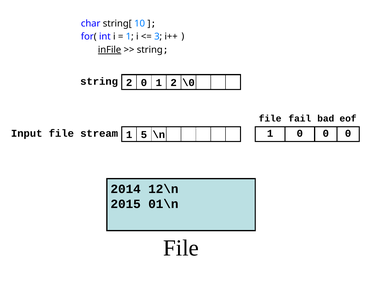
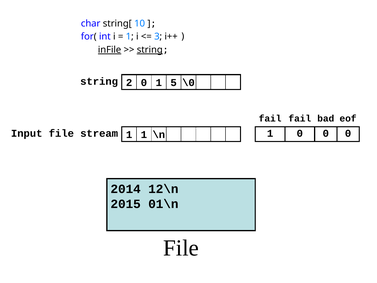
string at (150, 50) underline: none -> present
1 2: 2 -> 5
file at (270, 119): file -> fail
1 5: 5 -> 1
